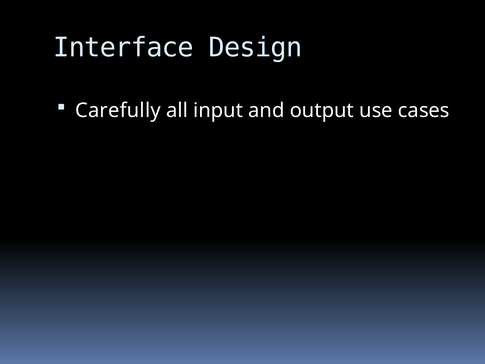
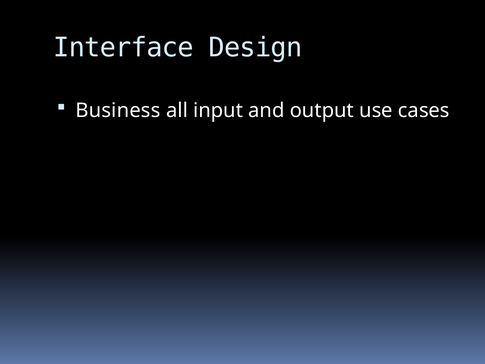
Carefully: Carefully -> Business
